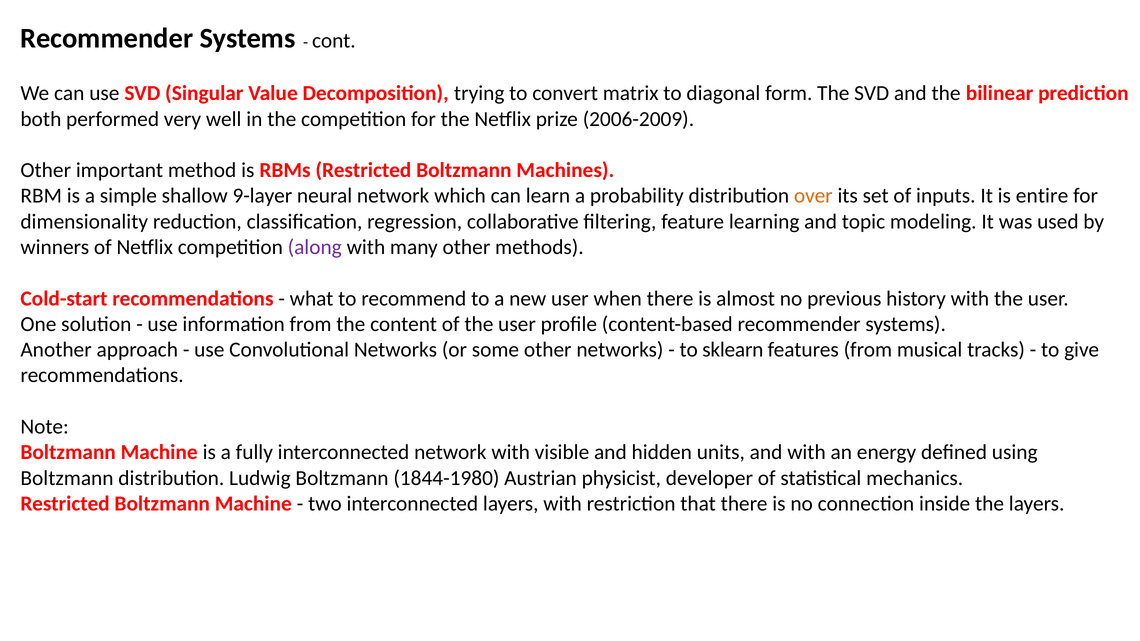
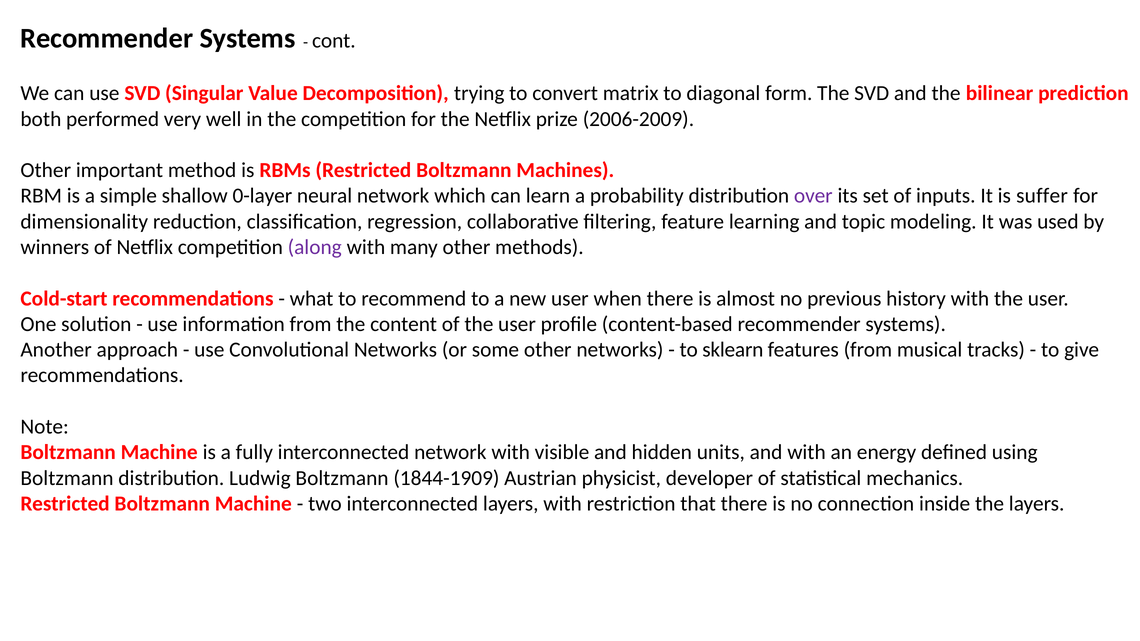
9-layer: 9-layer -> 0-layer
over colour: orange -> purple
entire: entire -> suffer
1844-1980: 1844-1980 -> 1844-1909
